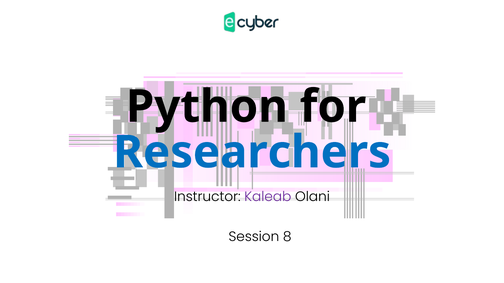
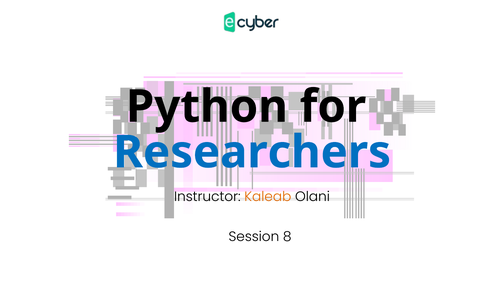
Kaleab colour: purple -> orange
